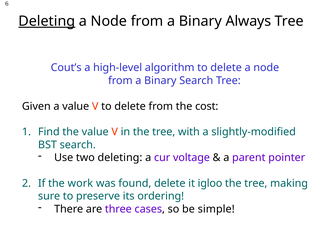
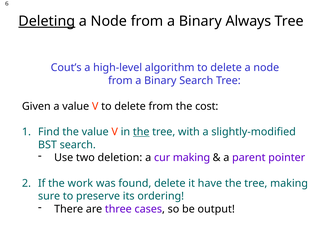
the at (141, 132) underline: none -> present
two deleting: deleting -> deletion
cur voltage: voltage -> making
igloo: igloo -> have
simple: simple -> output
